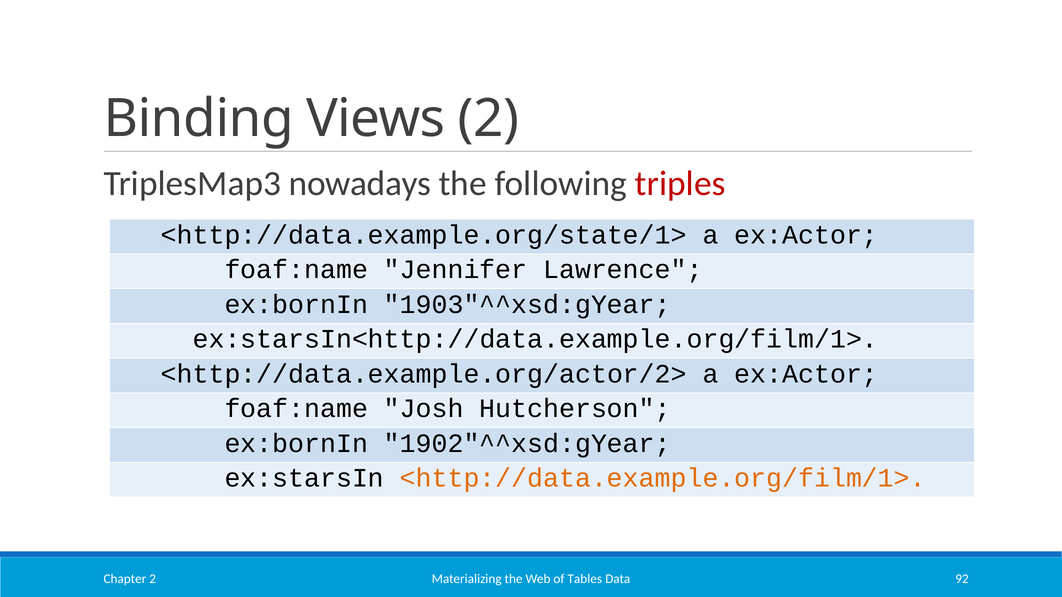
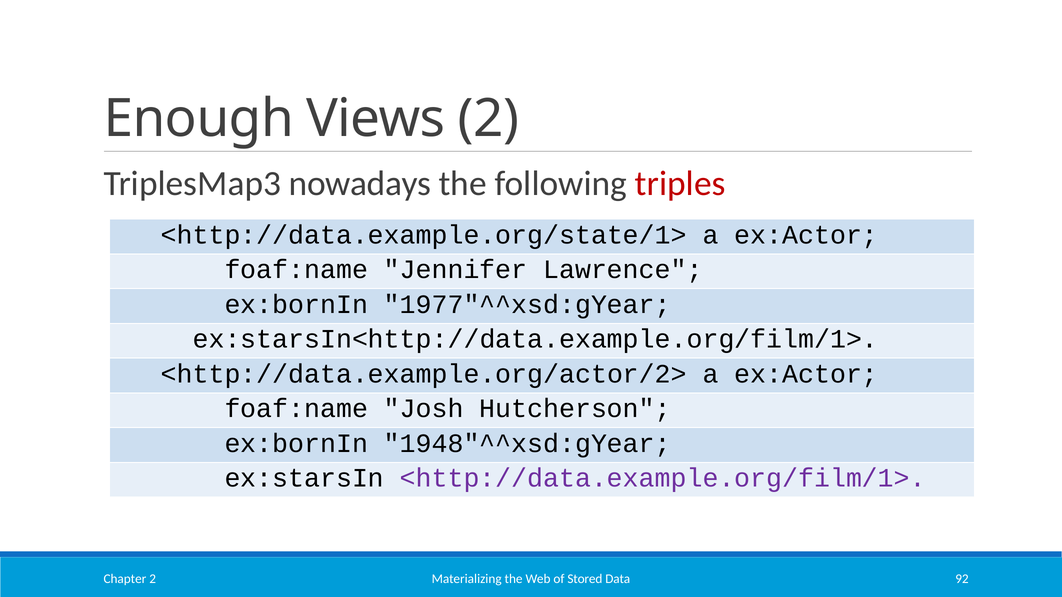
Binding: Binding -> Enough
1903"^^xsd:gYear: 1903"^^xsd:gYear -> 1977"^^xsd:gYear
1902"^^xsd:gYear: 1902"^^xsd:gYear -> 1948"^^xsd:gYear
<http://data.example.org/film/1> colour: orange -> purple
Tables: Tables -> Stored
